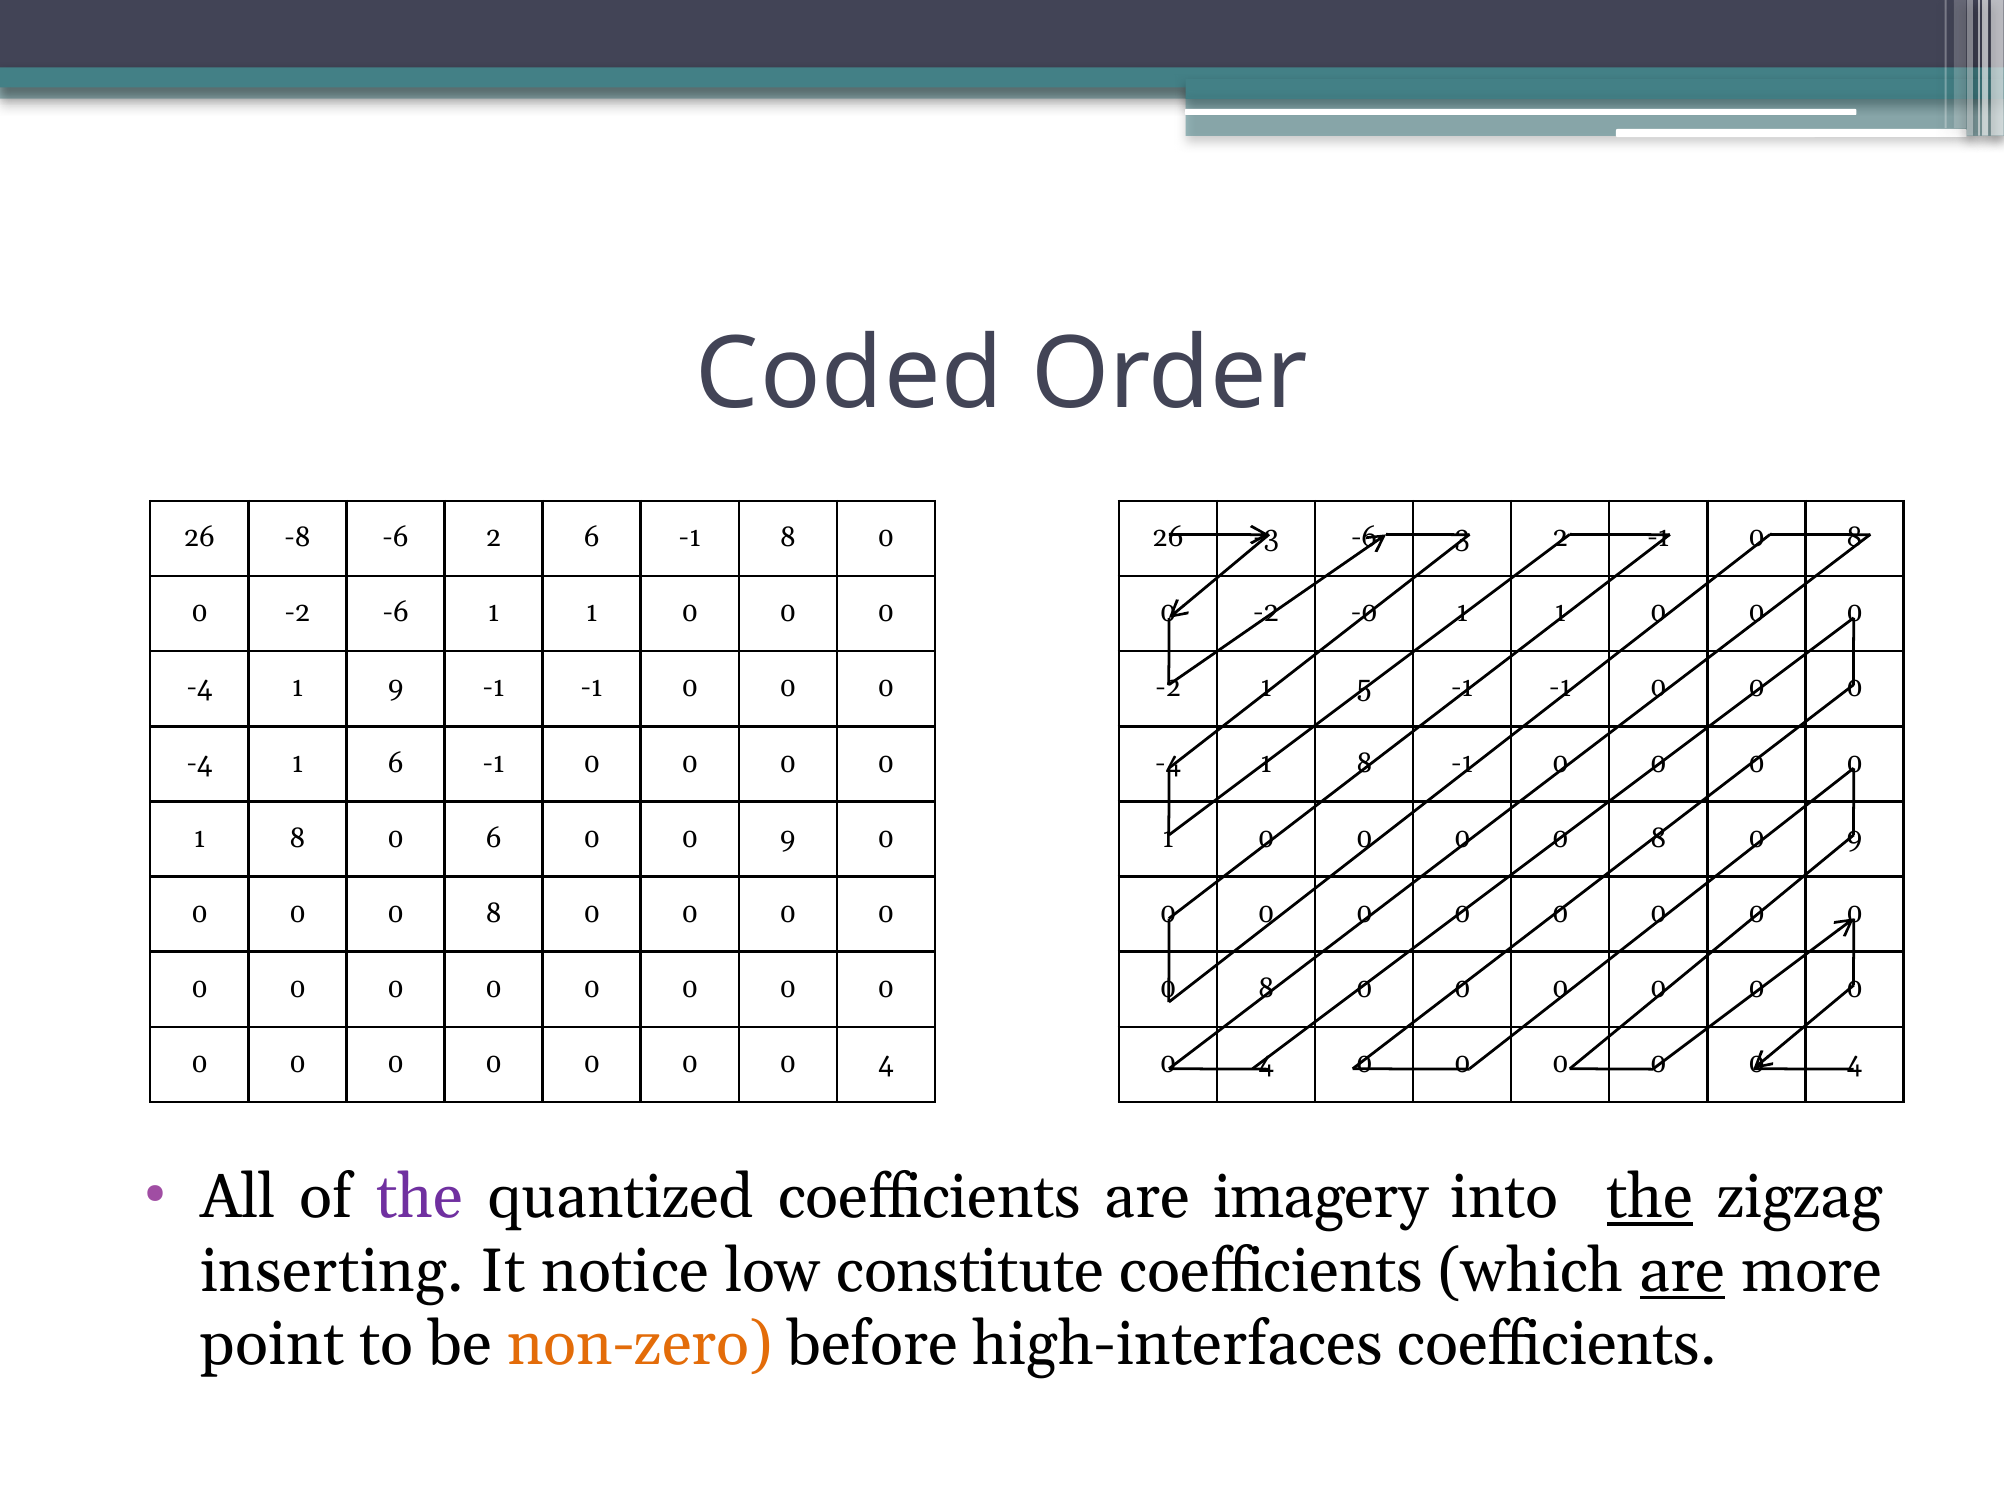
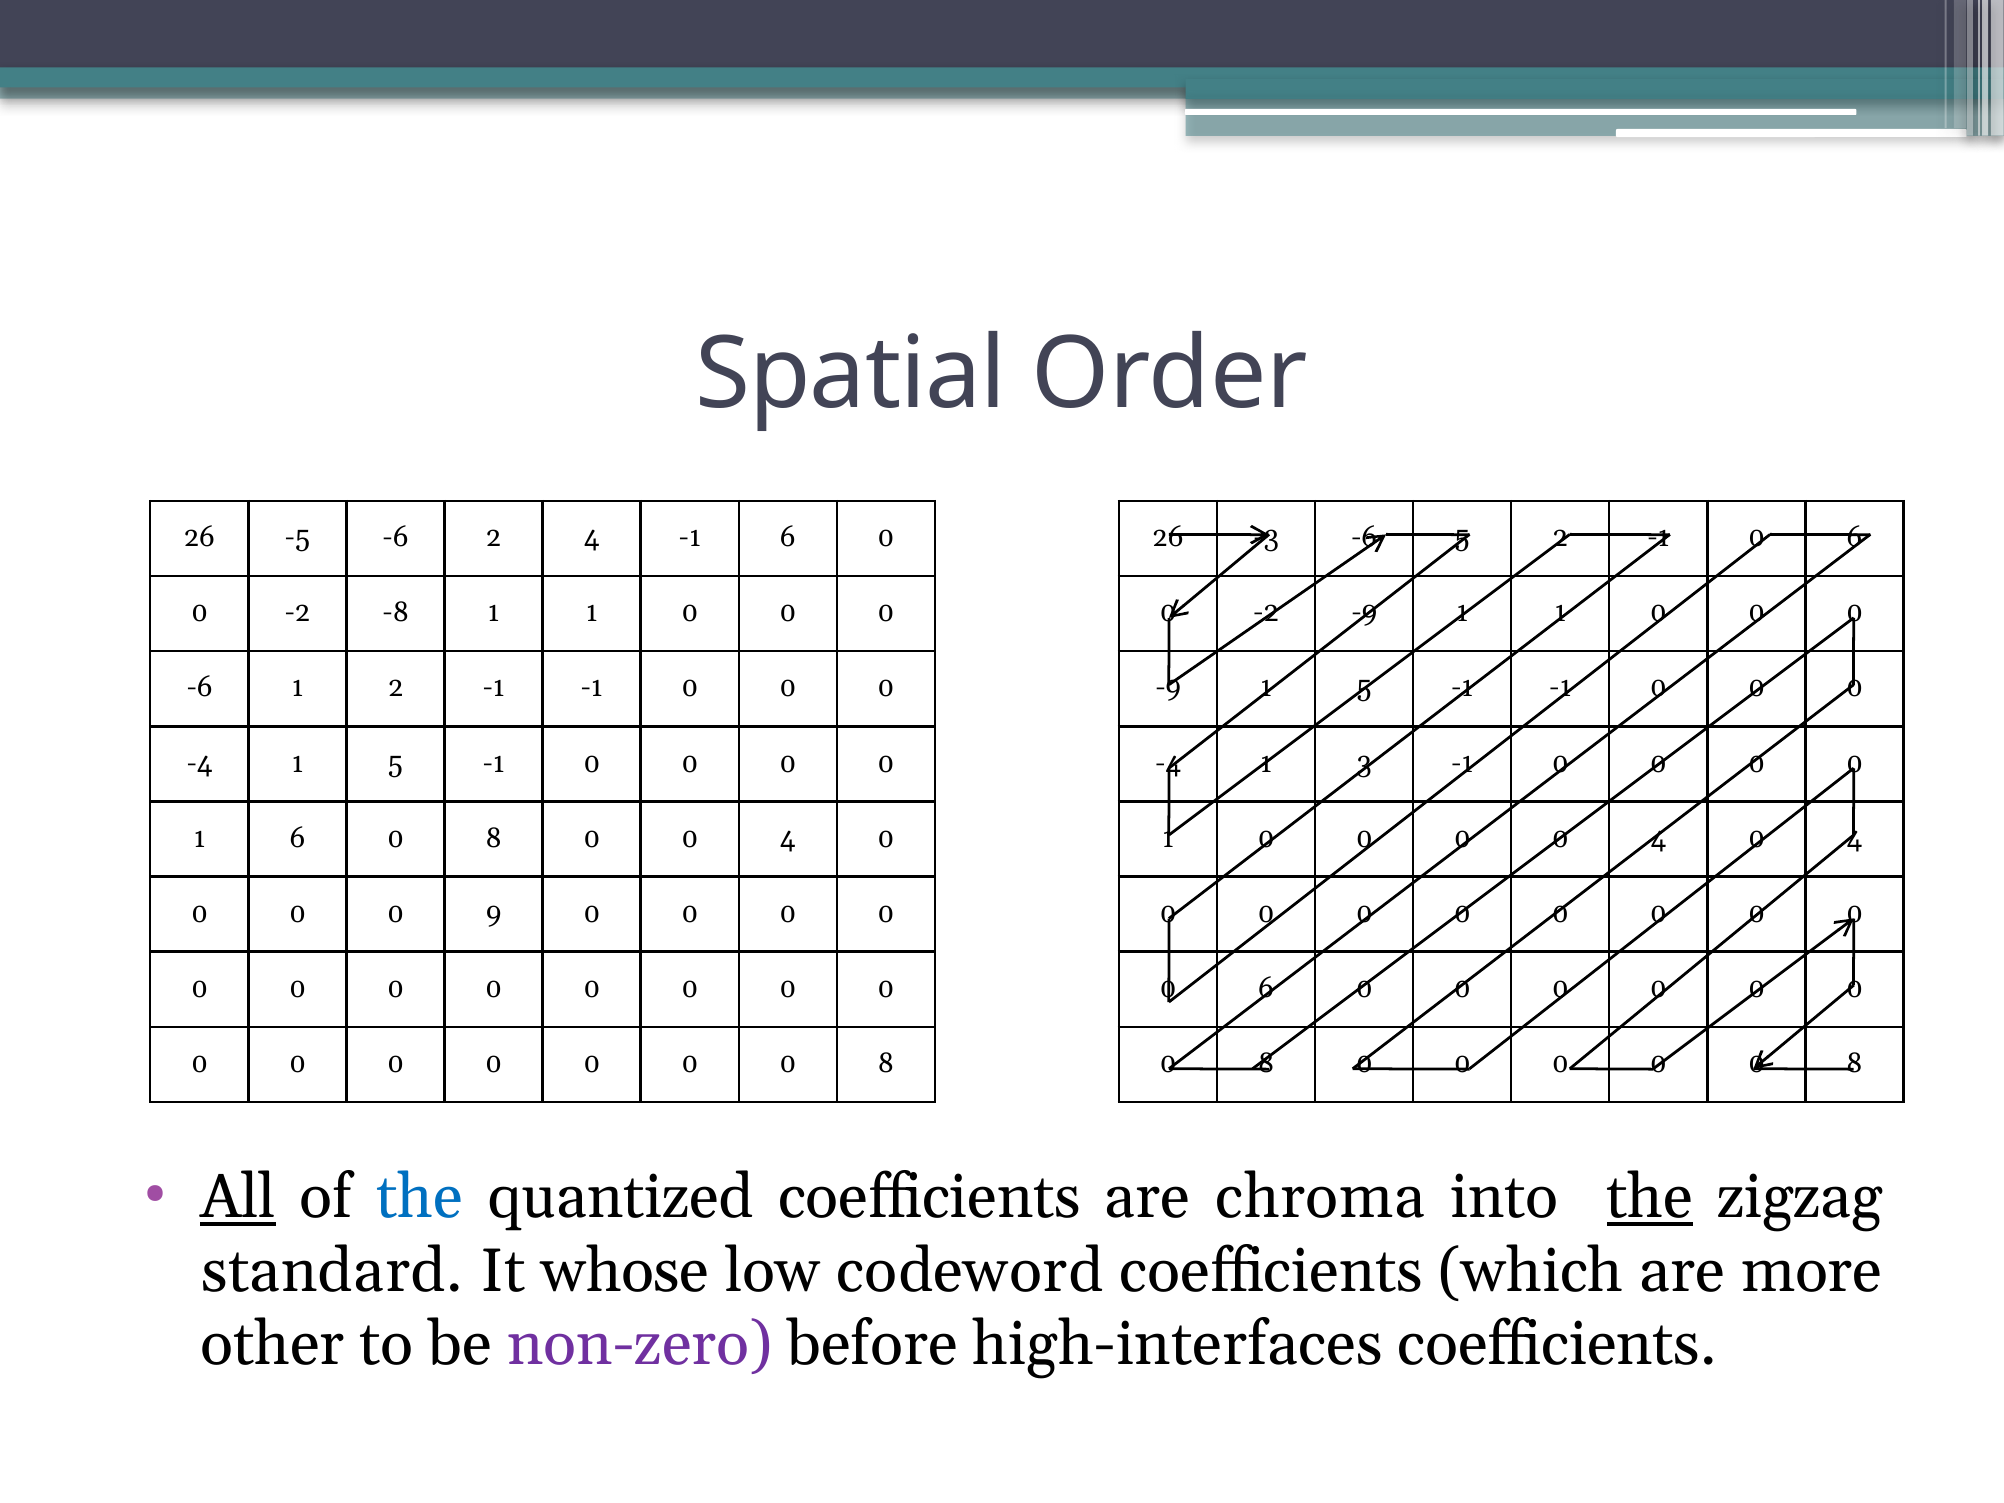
Coded: Coded -> Spatial
-8: -8 -> -5
2 6: 6 -> 4
-1 8: 8 -> 6
3 at (1462, 537): 3 -> 5
-1 0 8: 8 -> 6
-2 -6: -6 -> -8
-2 -0: -0 -> -9
-4 at (200, 688): -4 -> -6
1 9: 9 -> 2
-2 at (1168, 688): -2 -> -9
-4 1 6: 6 -> 5
-4 1 8: 8 -> 3
8 at (297, 838): 8 -> 6
6 at (494, 838): 6 -> 8
9 at (788, 838): 9 -> 4
8 at (1658, 838): 8 -> 4
9 at (1855, 838): 9 -> 4
8 at (494, 913): 8 -> 9
8 at (1266, 988): 8 -> 6
4 at (886, 1063): 4 -> 8
4 at (1266, 1063): 4 -> 8
4 at (1855, 1063): 4 -> 8
All underline: none -> present
the at (420, 1198) colour: purple -> blue
imagery: imagery -> chroma
inserting: inserting -> standard
notice: notice -> whose
constitute: constitute -> codeword
are at (1682, 1271) underline: present -> none
point: point -> other
non-zero colour: orange -> purple
